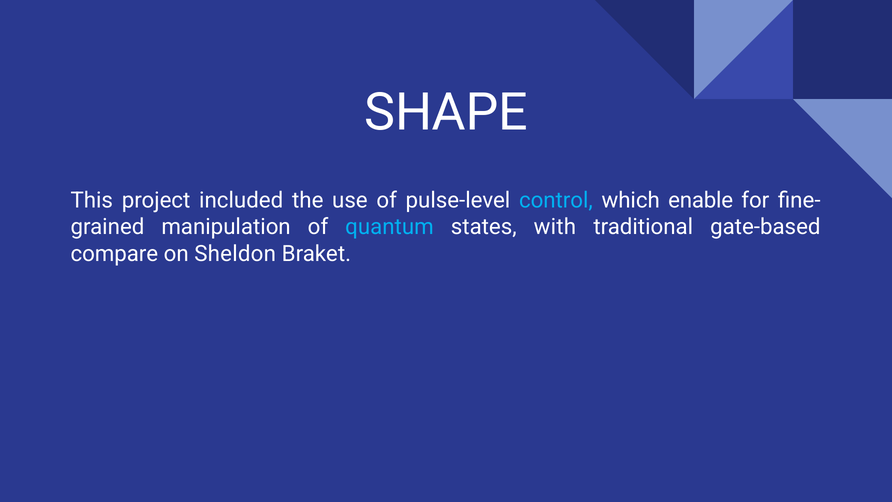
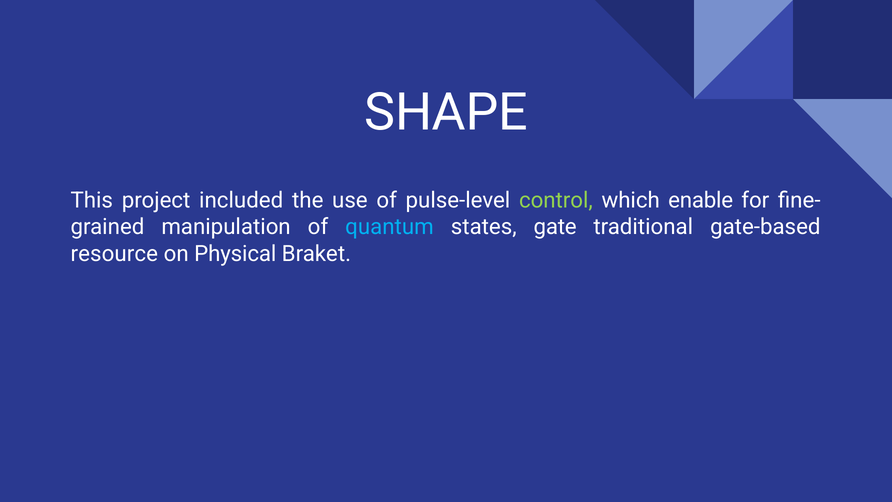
control colour: light blue -> light green
with: with -> gate
compare: compare -> resource
Sheldon: Sheldon -> Physical
